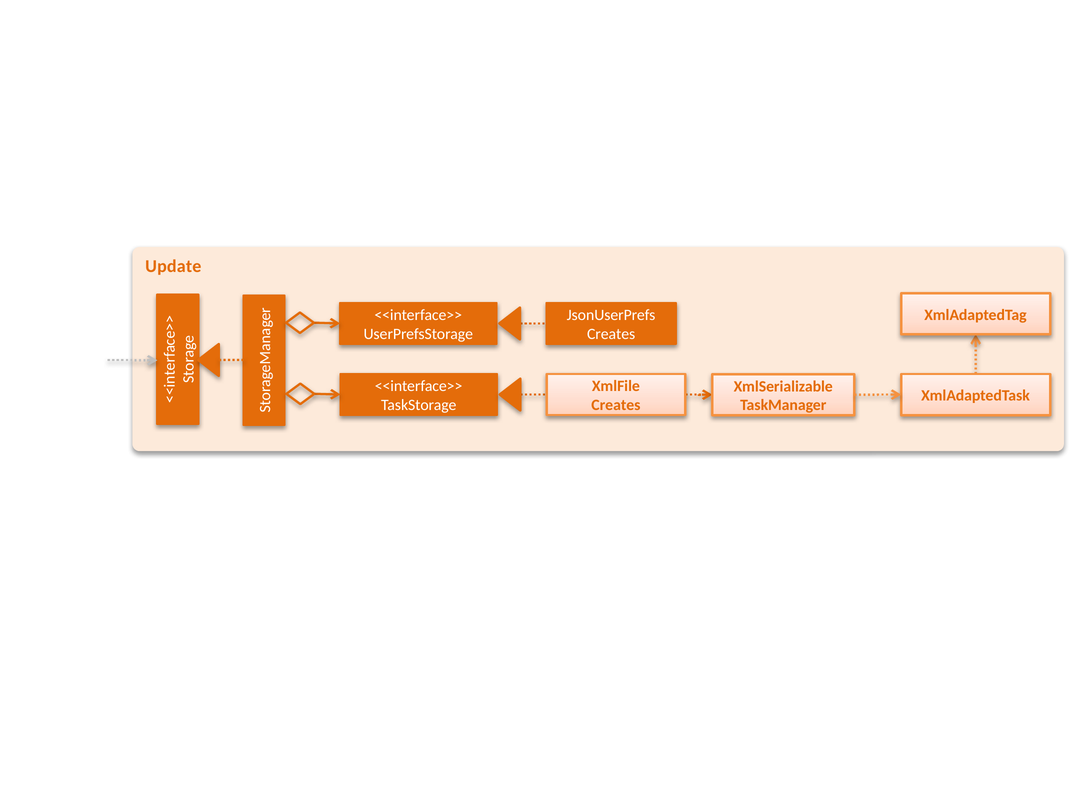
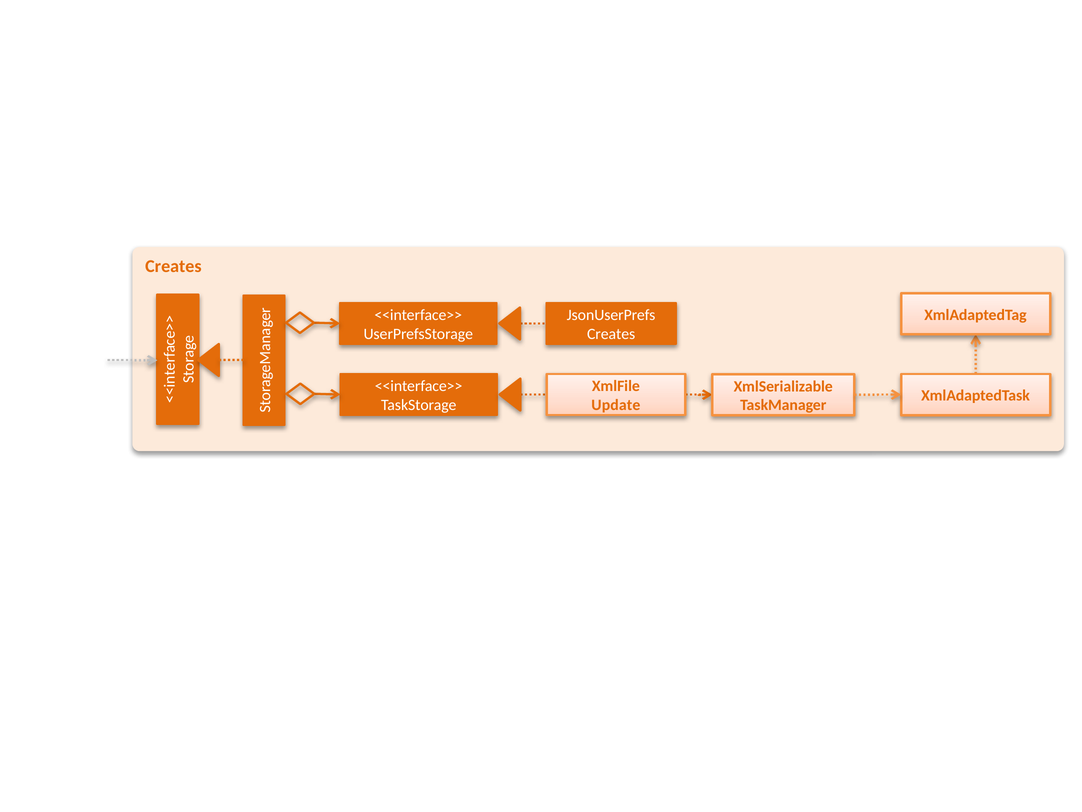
Update at (173, 266): Update -> Creates
Creates at (616, 405): Creates -> Update
